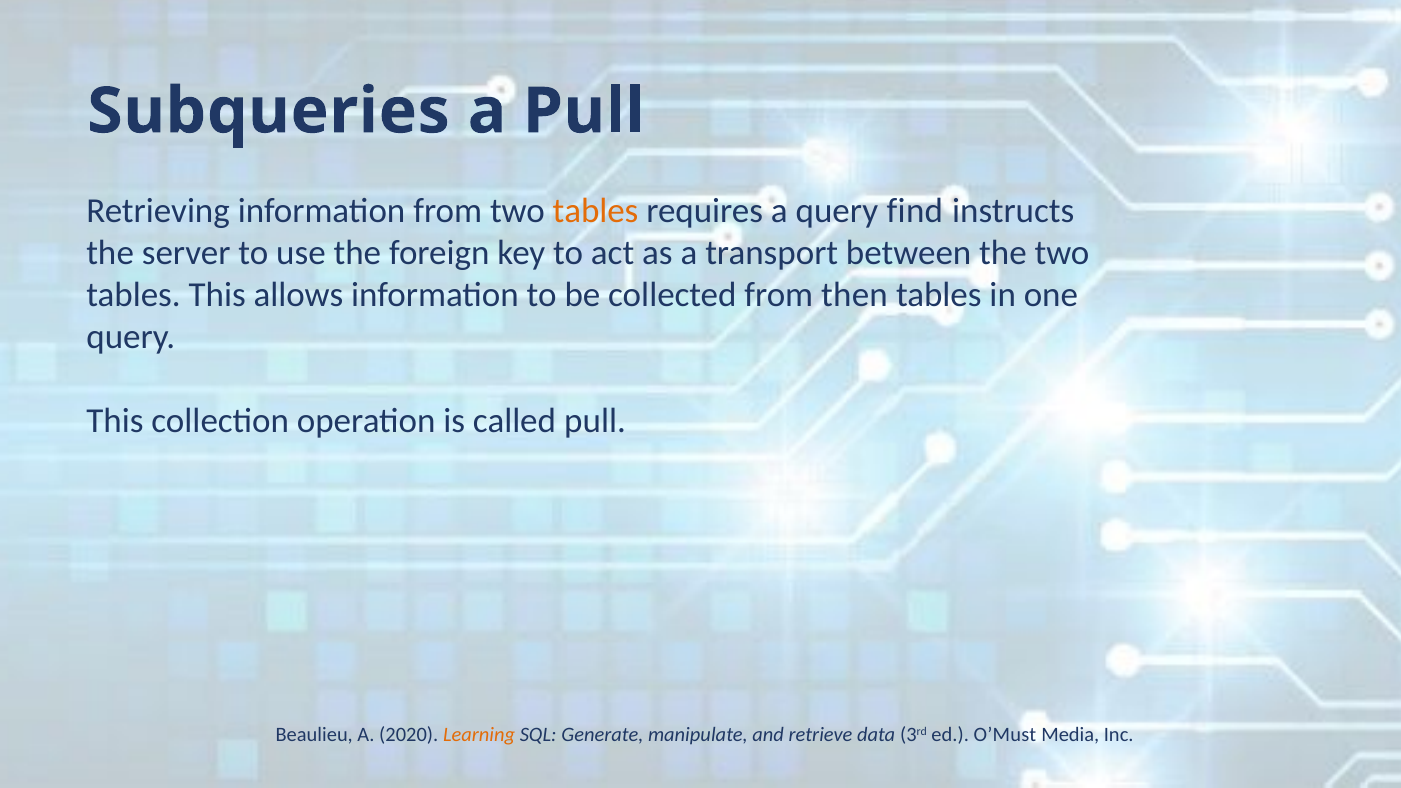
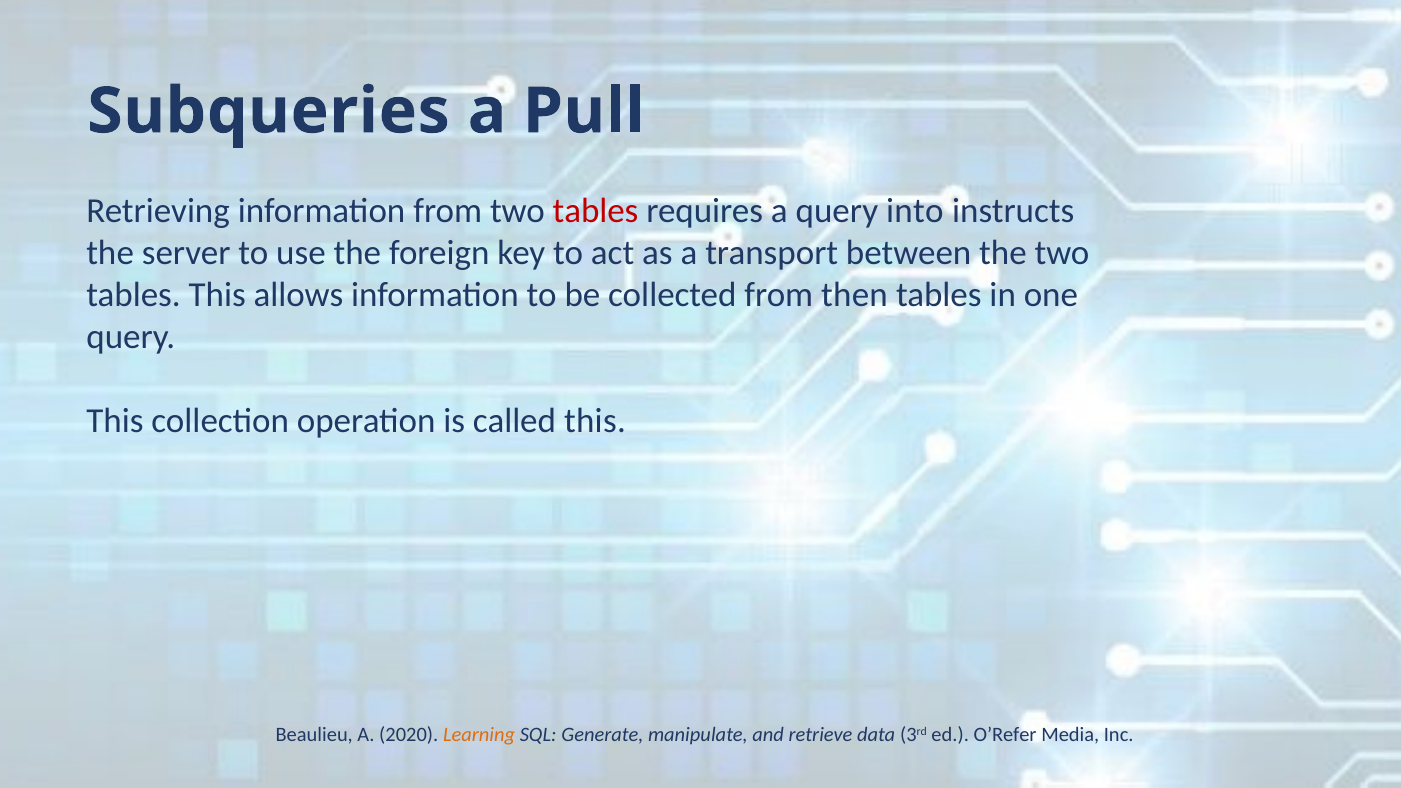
tables at (596, 211) colour: orange -> red
find: find -> into
called pull: pull -> this
O’Must: O’Must -> O’Refer
